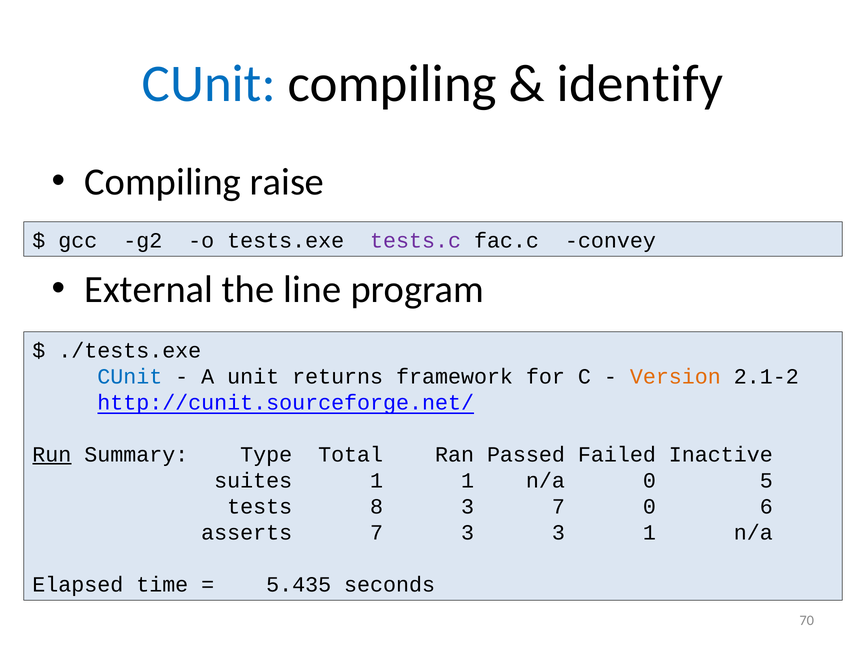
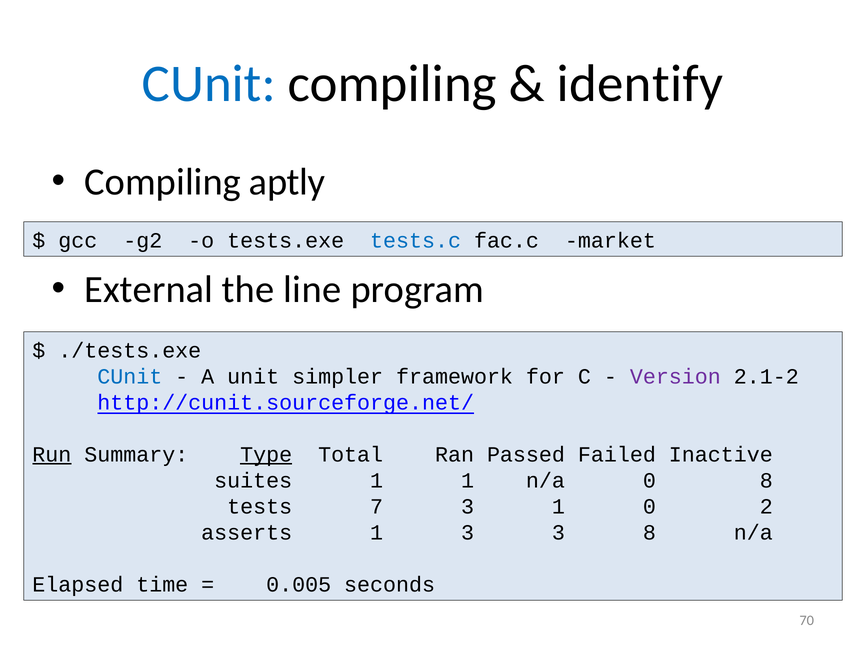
raise: raise -> aptly
tests.c colour: purple -> blue
convey: convey -> market
returns: returns -> simpler
Version colour: orange -> purple
Type underline: none -> present
0 5: 5 -> 8
8: 8 -> 7
3 7: 7 -> 1
6: 6 -> 2
asserts 7: 7 -> 1
3 1: 1 -> 8
5.435: 5.435 -> 0.005
